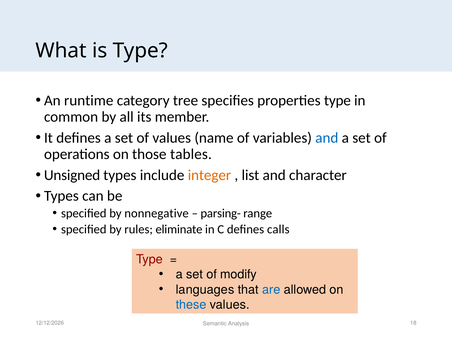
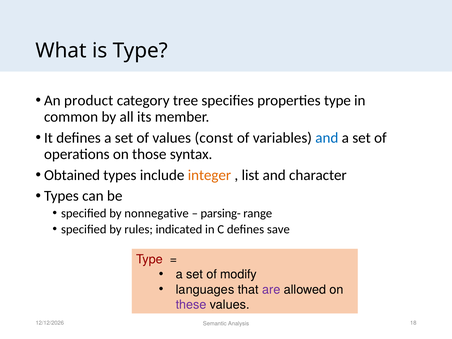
runtime: runtime -> product
name: name -> const
tables: tables -> syntax
Unsigned: Unsigned -> Obtained
eliminate: eliminate -> indicated
calls: calls -> save
are colour: blue -> purple
these colour: blue -> purple
